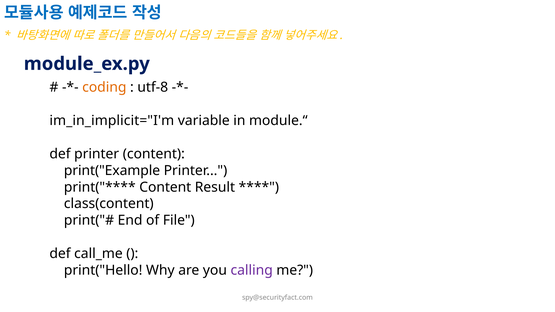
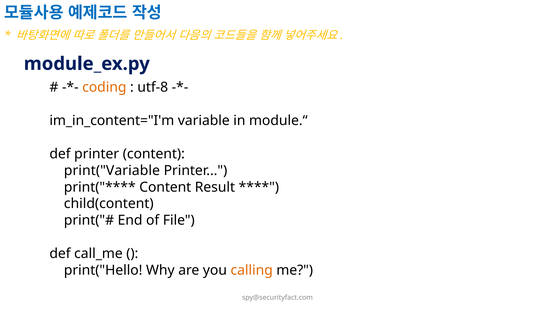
im_in_implicit="I'm: im_in_implicit="I'm -> im_in_content="I'm
print("Example: print("Example -> print("Variable
class(content: class(content -> child(content
calling colour: purple -> orange
